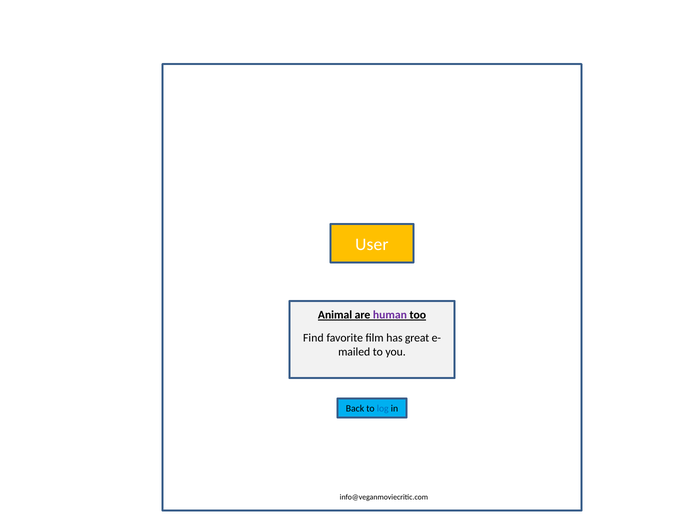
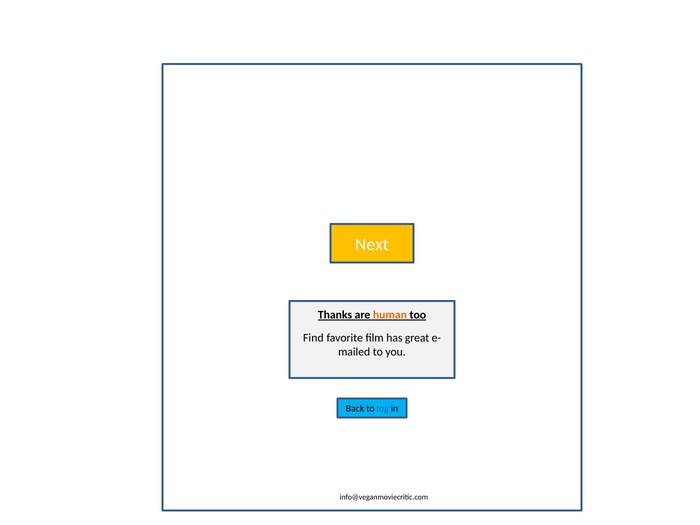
User: User -> Next
Animal: Animal -> Thanks
human colour: purple -> orange
